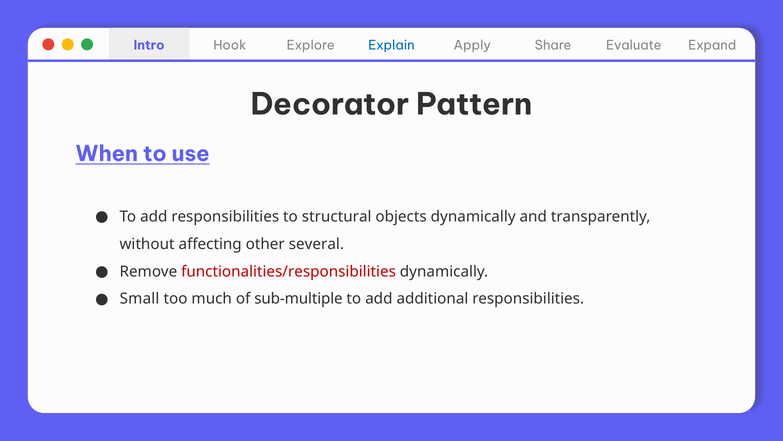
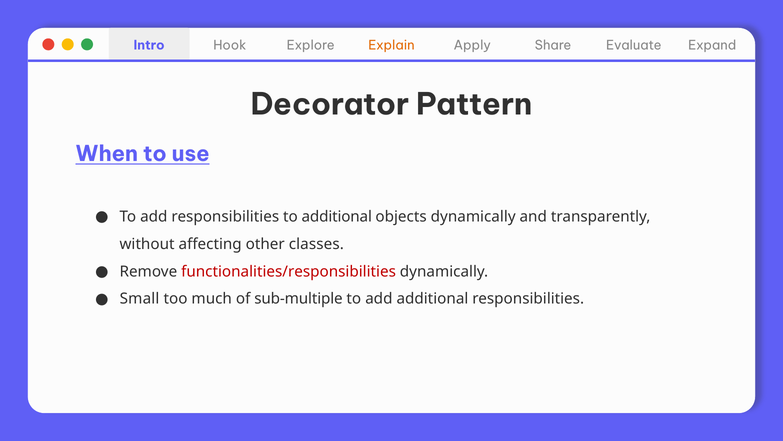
Explain colour: blue -> orange
to structural: structural -> additional
several: several -> classes
